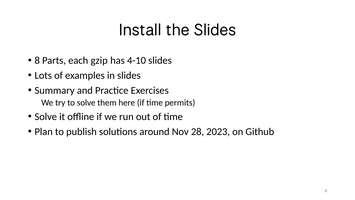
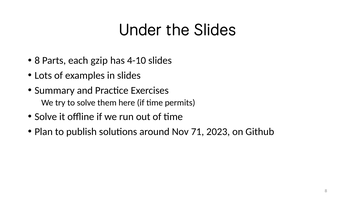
Install: Install -> Under
28: 28 -> 71
